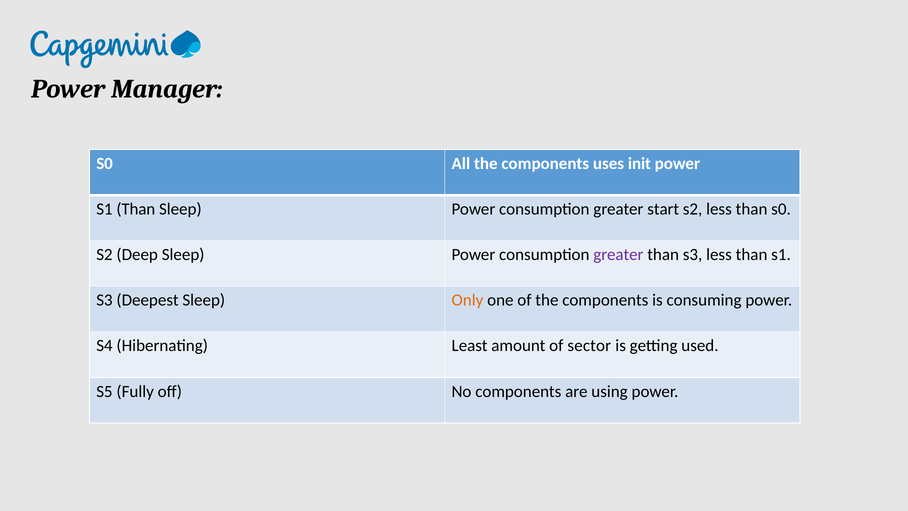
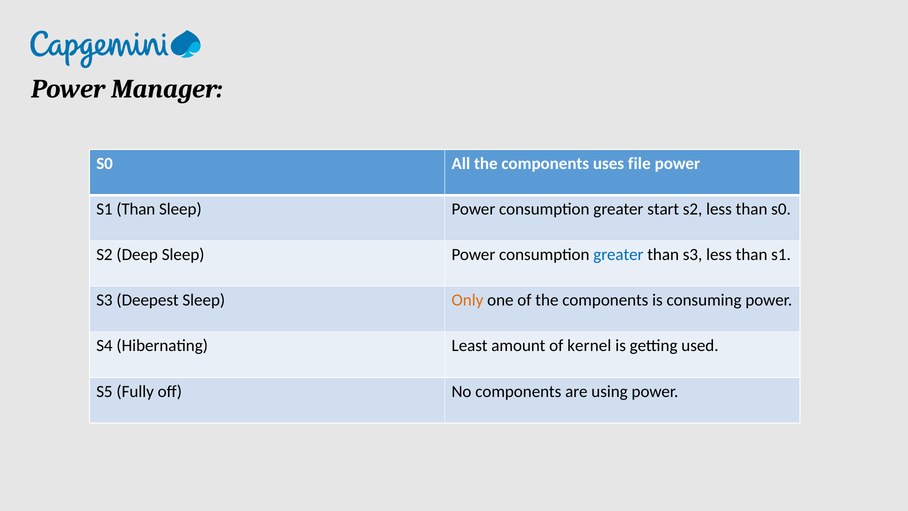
init: init -> file
greater at (618, 255) colour: purple -> blue
sector: sector -> kernel
